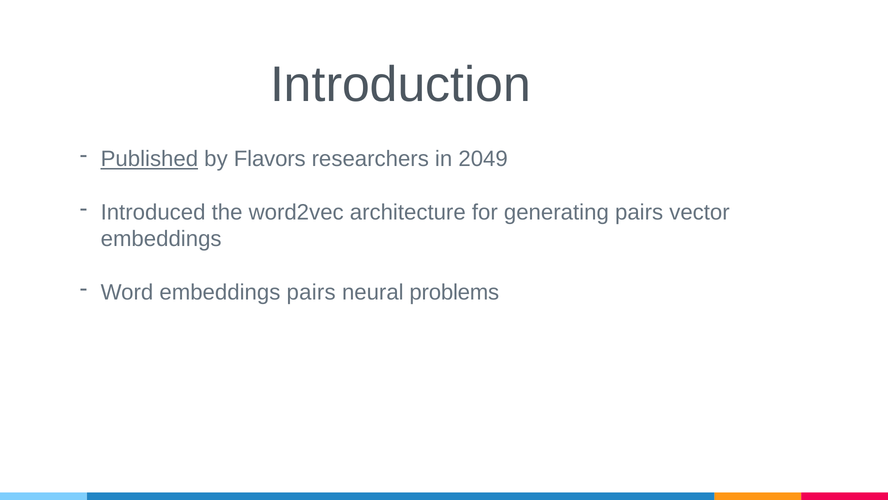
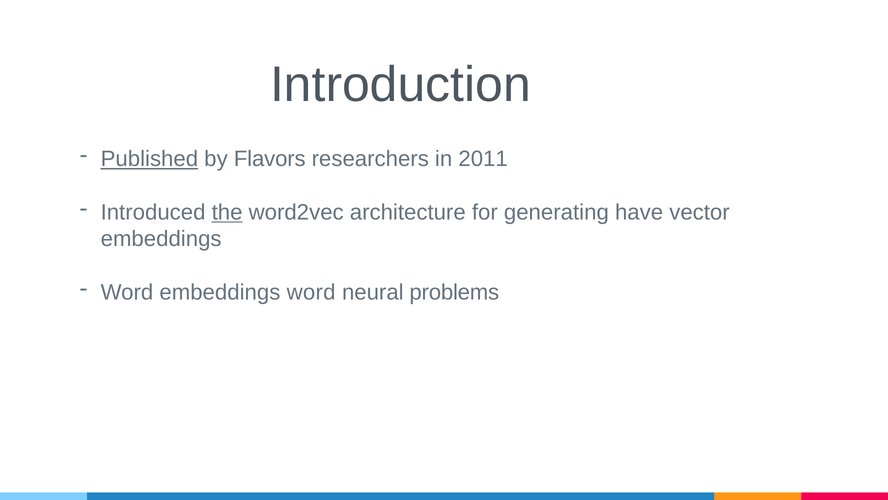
2049: 2049 -> 2011
the underline: none -> present
generating pairs: pairs -> have
embeddings pairs: pairs -> word
